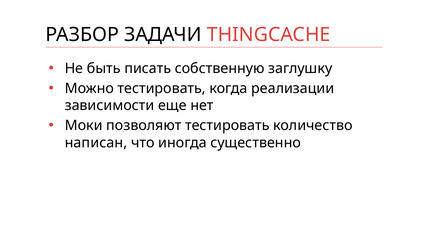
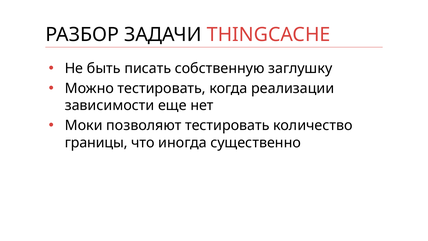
написан: написан -> границы
